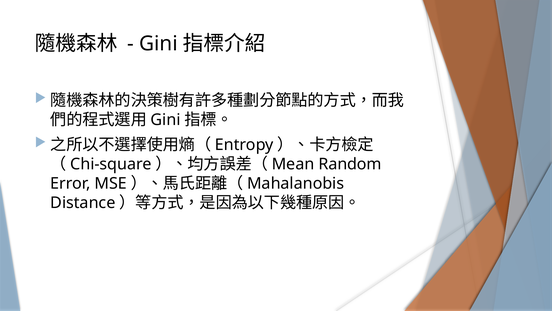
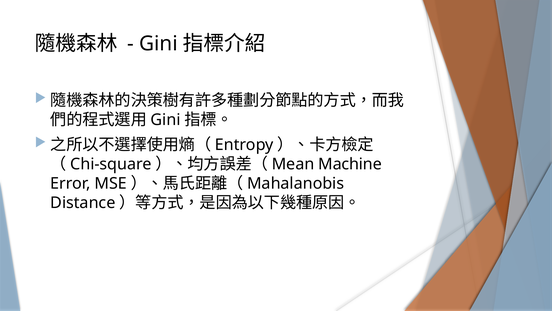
Random: Random -> Machine
